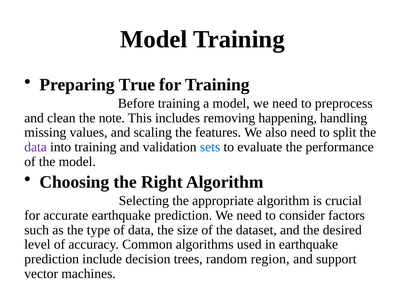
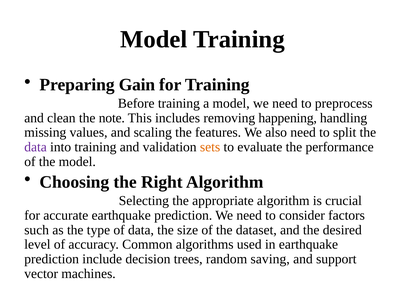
True: True -> Gain
sets colour: blue -> orange
region: region -> saving
